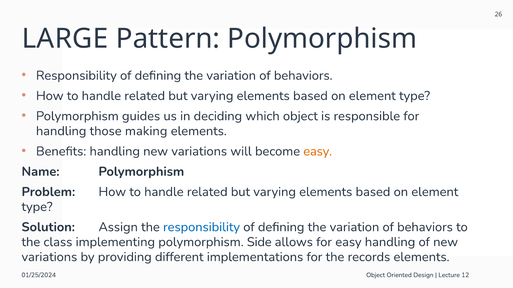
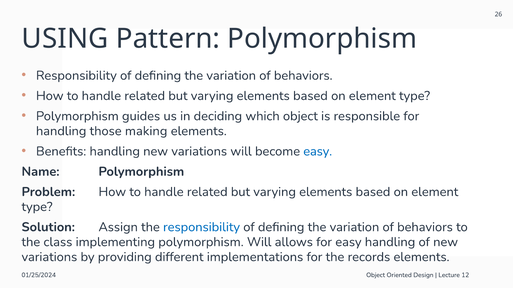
LARGE: LARGE -> USING
easy at (318, 152) colour: orange -> blue
polymorphism Side: Side -> Will
